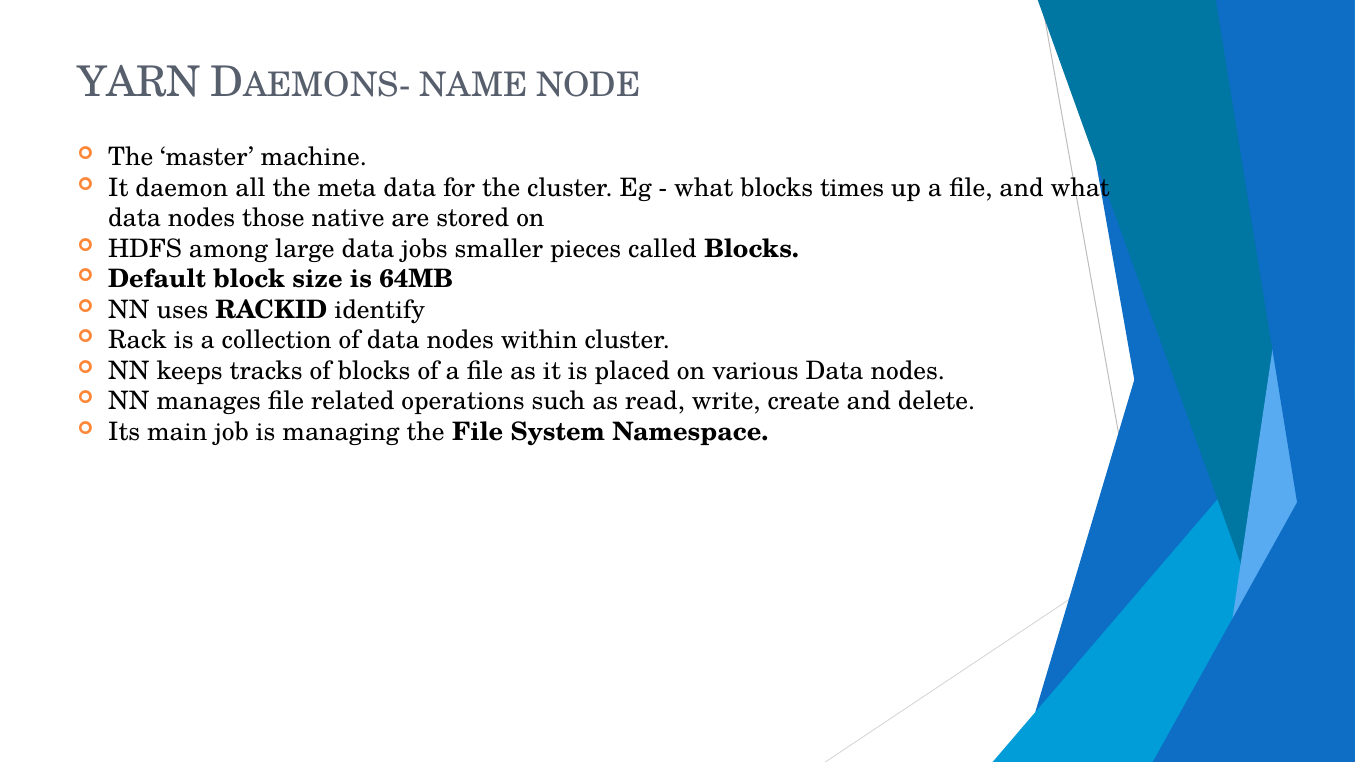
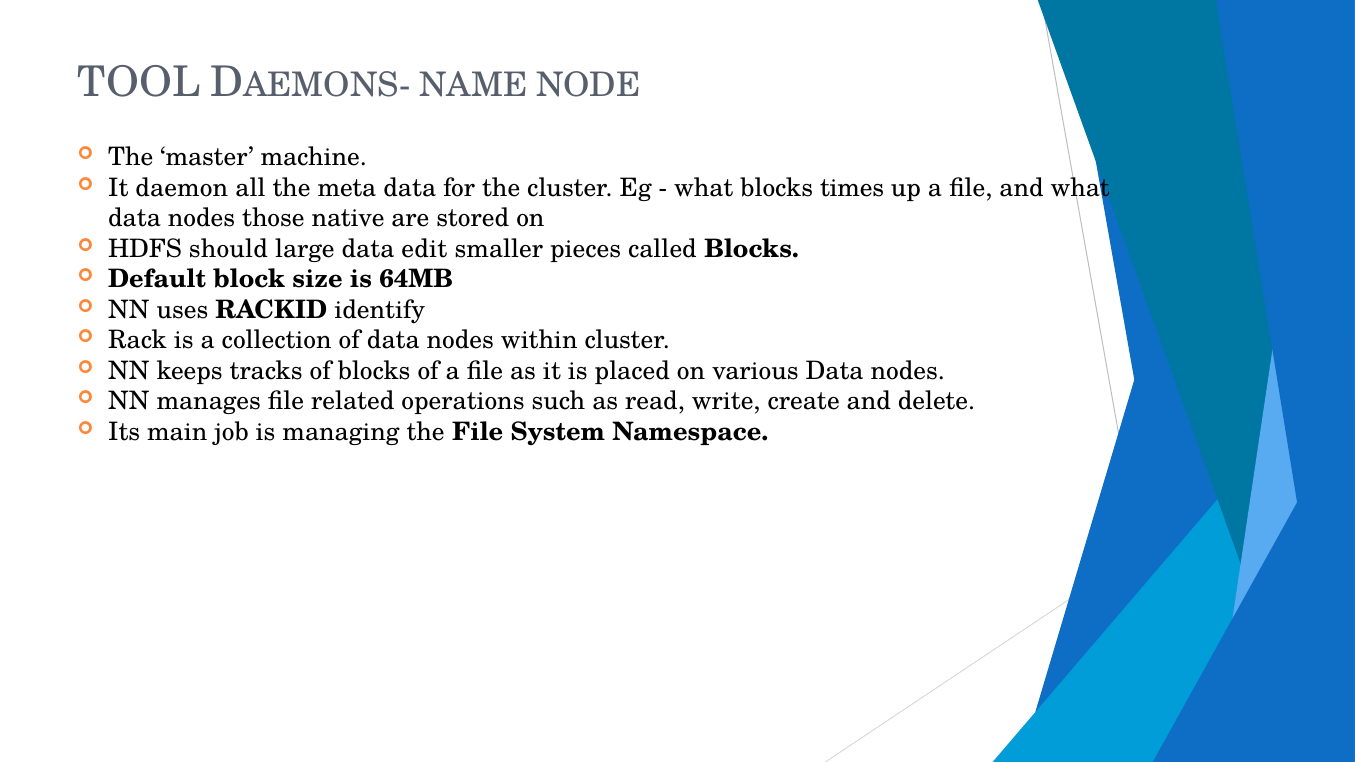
YARN: YARN -> TOOL
among: among -> should
jobs: jobs -> edit
